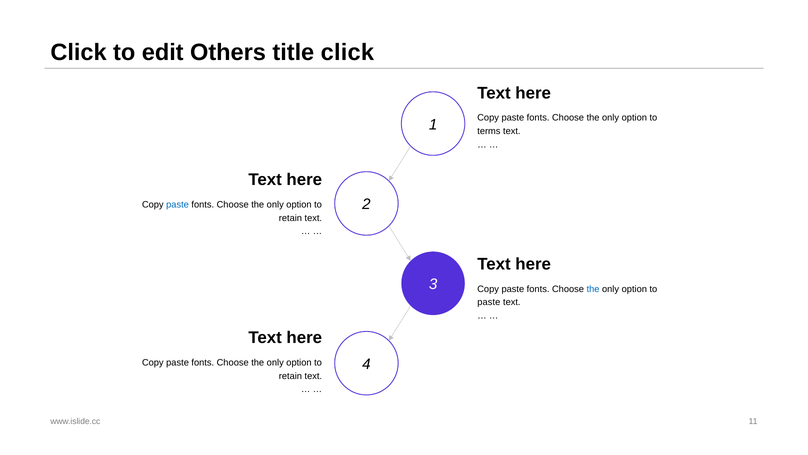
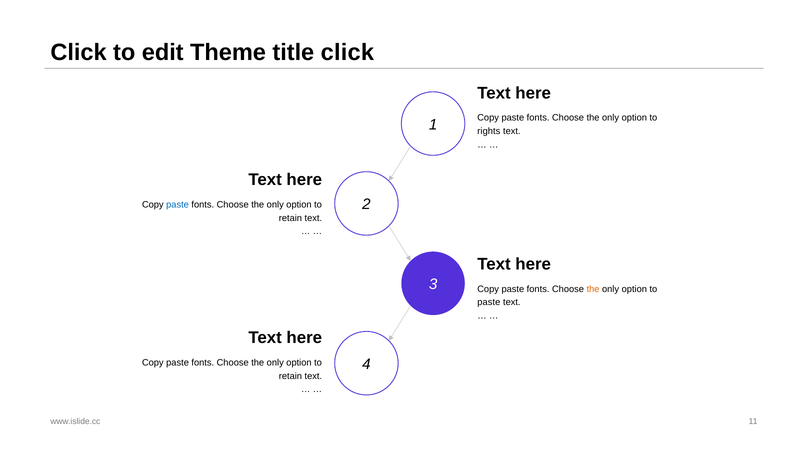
Others: Others -> Theme
terms: terms -> rights
the at (593, 289) colour: blue -> orange
